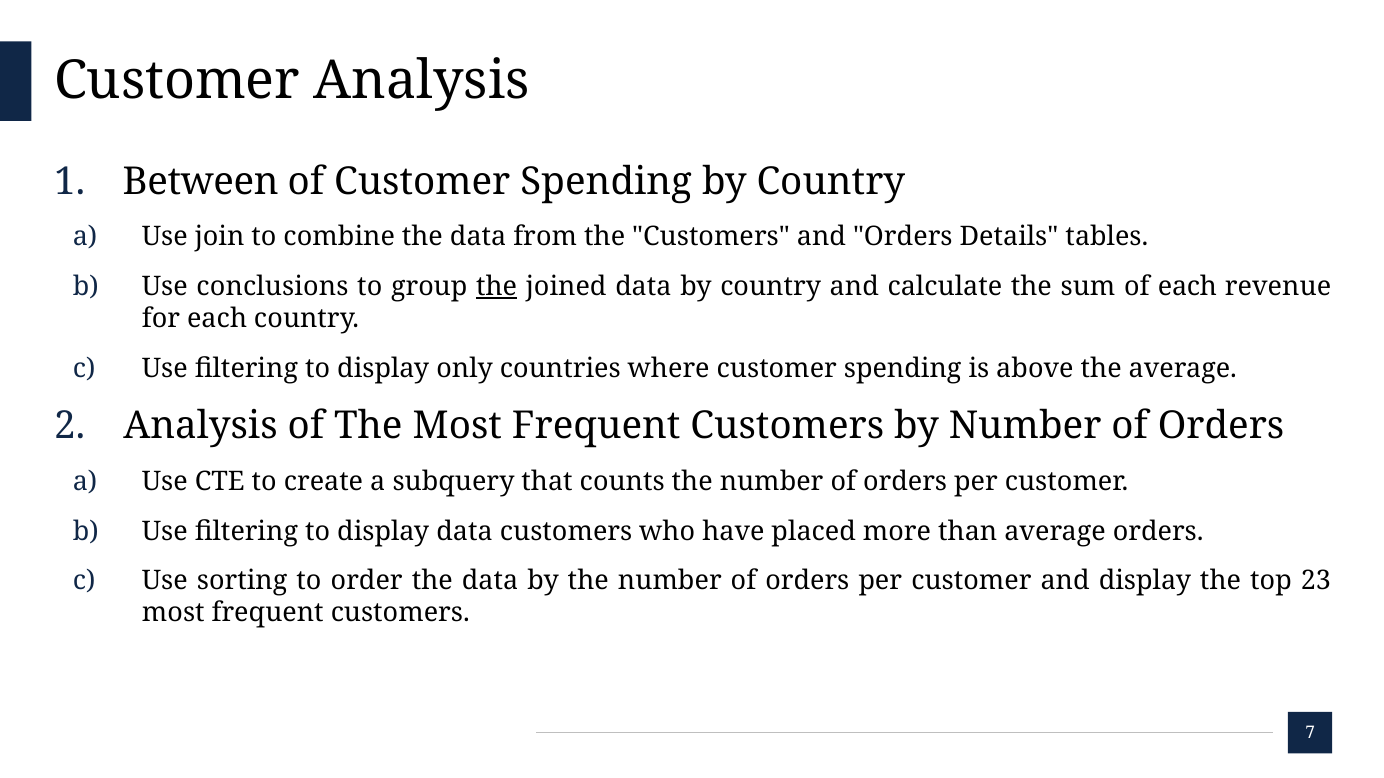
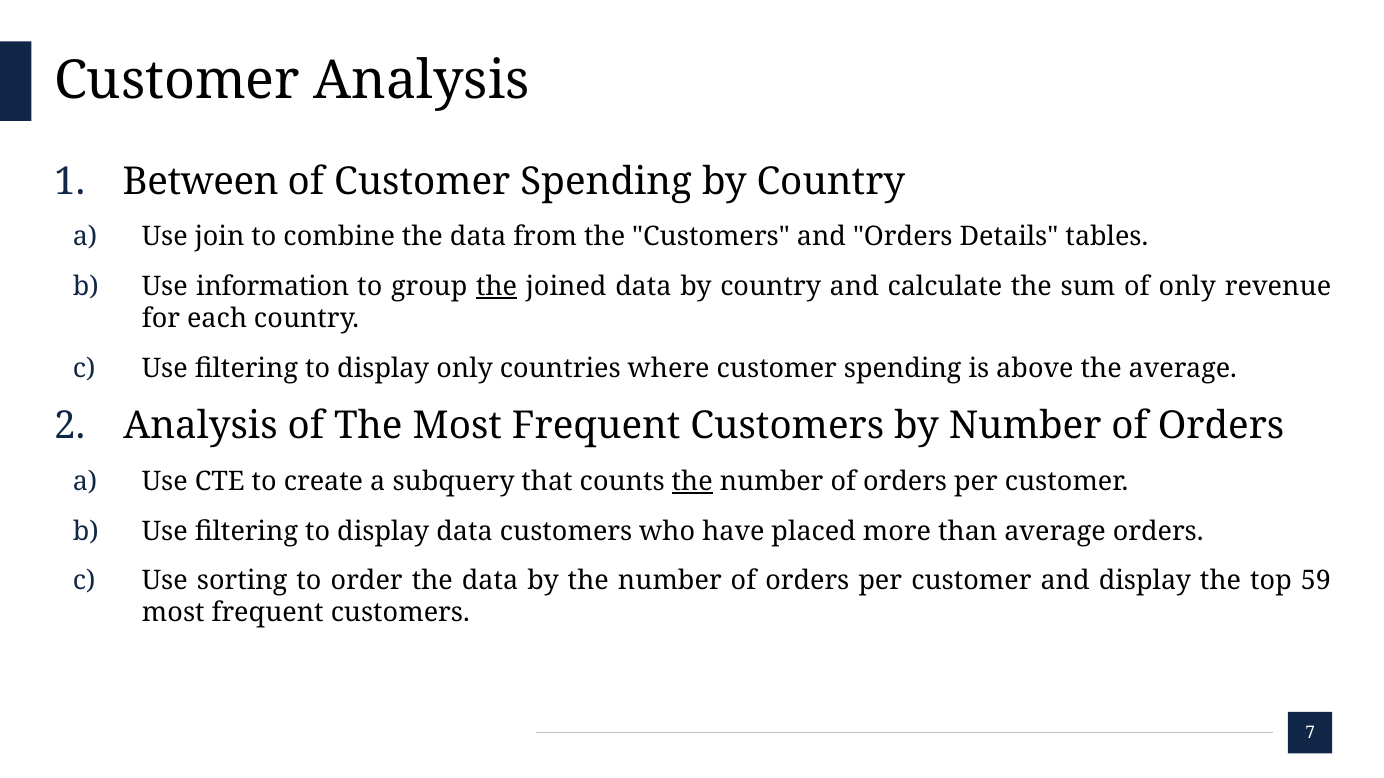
conclusions: conclusions -> information
of each: each -> only
the at (692, 482) underline: none -> present
23: 23 -> 59
